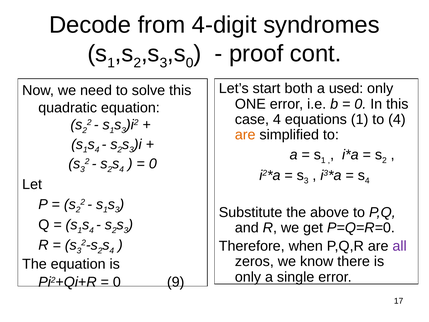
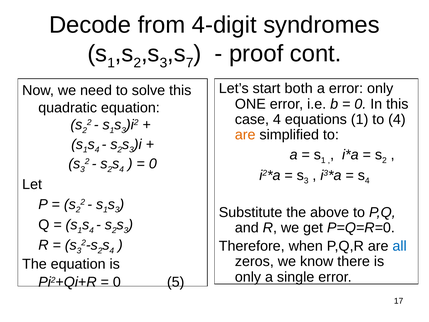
0 at (190, 63): 0 -> 7
a used: used -> error
all colour: purple -> blue
9: 9 -> 5
